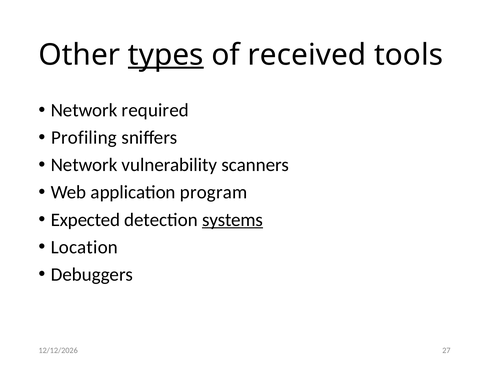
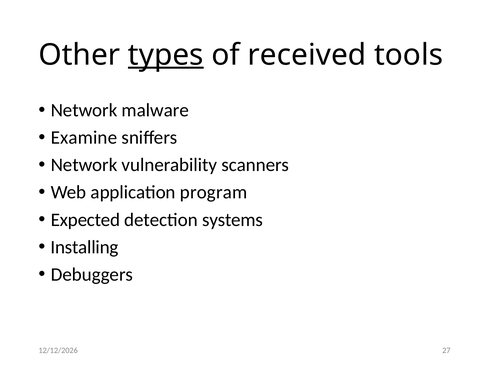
required: required -> malware
Profiling: Profiling -> Examine
systems underline: present -> none
Location: Location -> Installing
